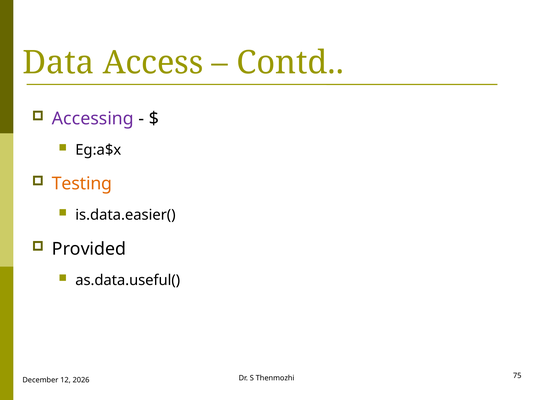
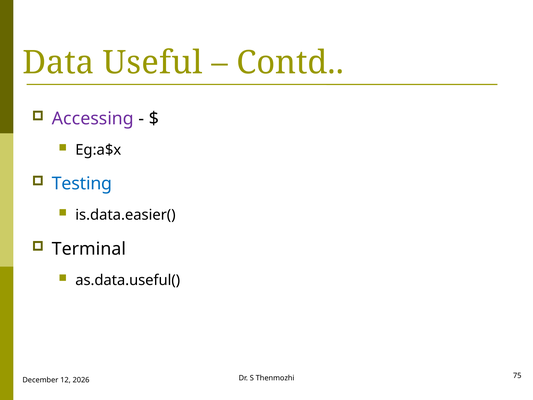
Access: Access -> Useful
Testing colour: orange -> blue
Provided: Provided -> Terminal
